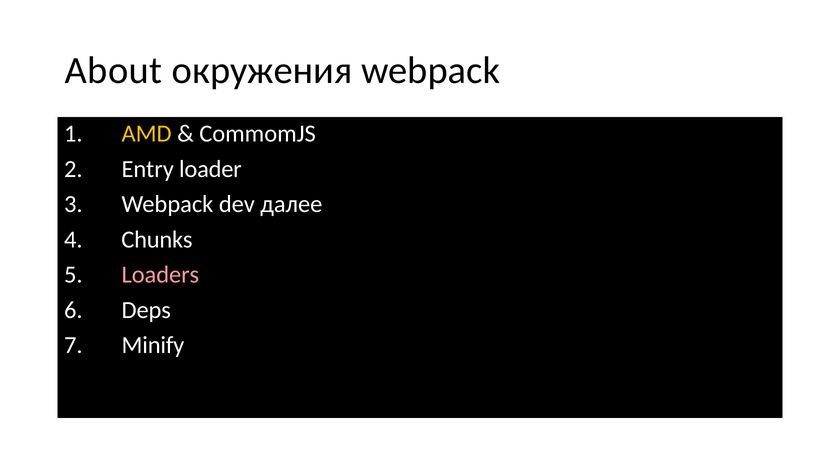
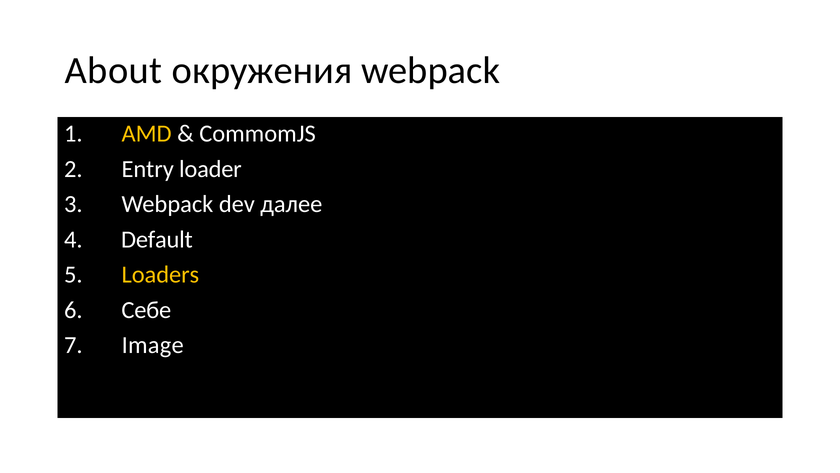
Chunks: Chunks -> Default
Loaders colour: pink -> yellow
Deps: Deps -> Себе
Minify: Minify -> Image
